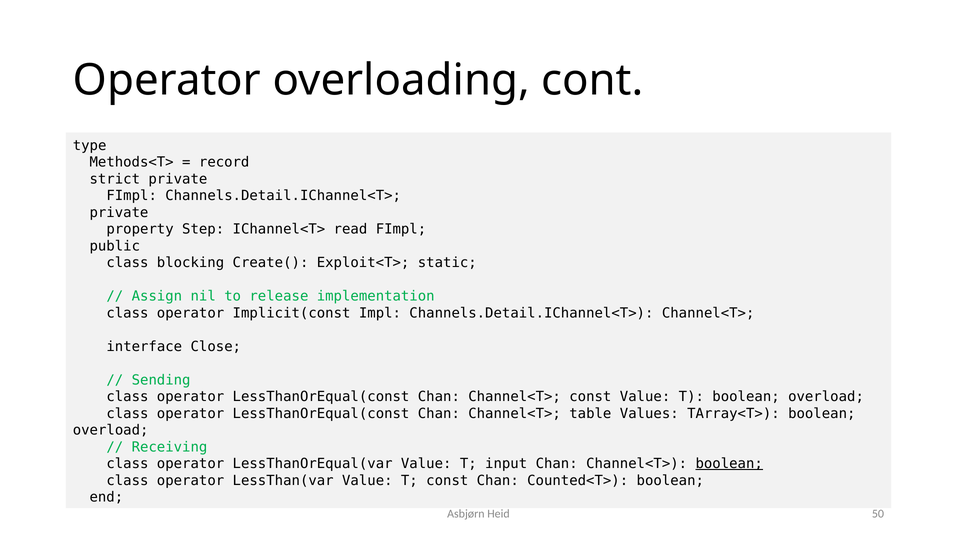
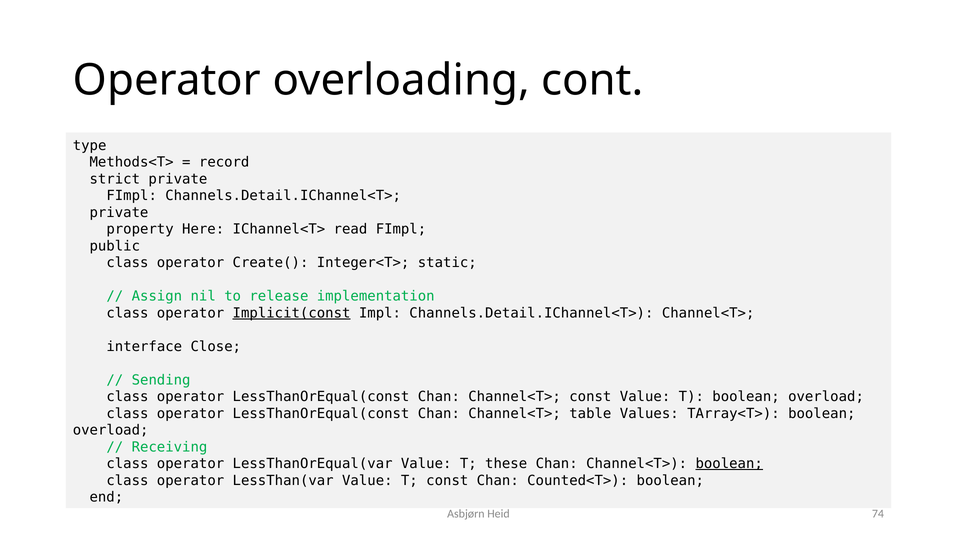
Step: Step -> Here
blocking at (191, 263): blocking -> operator
Exploit<T>: Exploit<T> -> Integer<T>
Implicit(const underline: none -> present
input: input -> these
50: 50 -> 74
